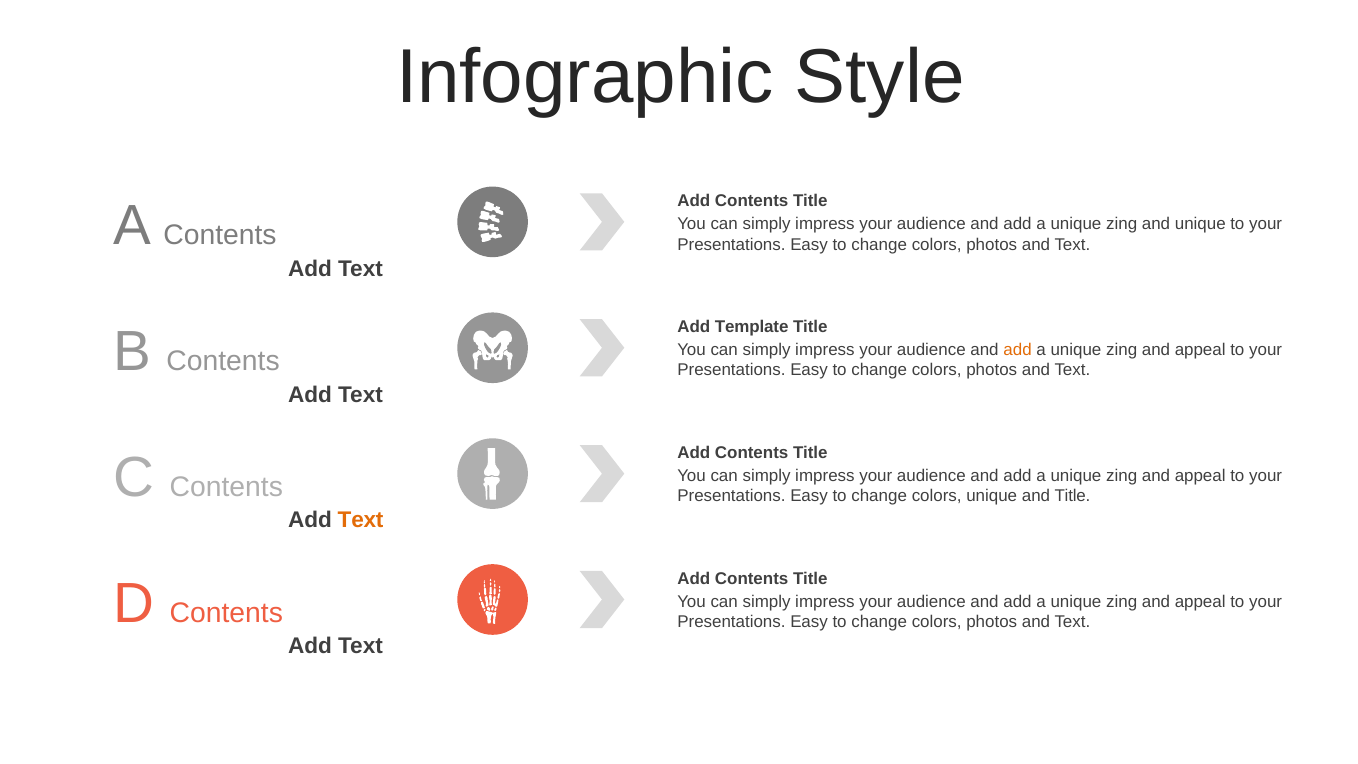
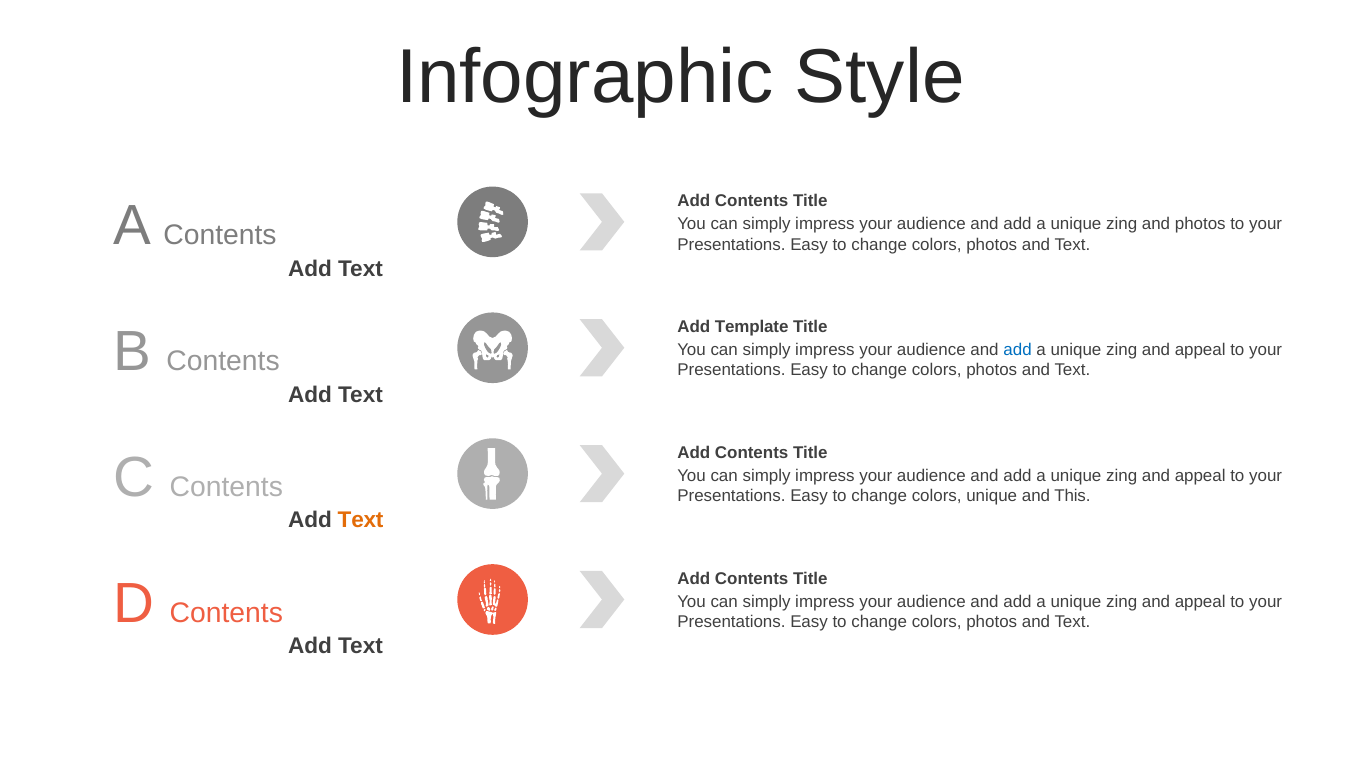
and unique: unique -> photos
add at (1018, 350) colour: orange -> blue
and Title: Title -> This
